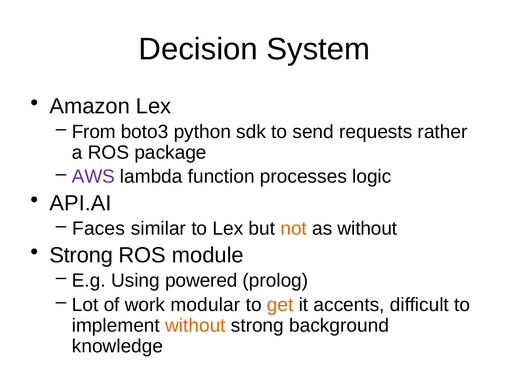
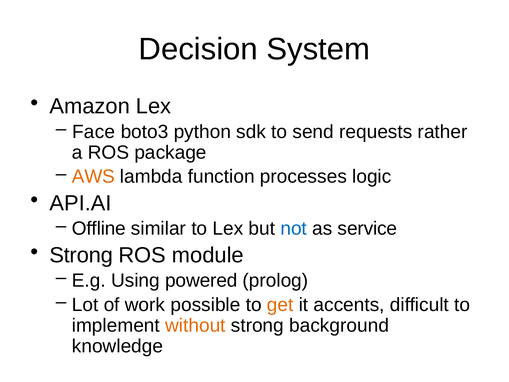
From: From -> Face
AWS colour: purple -> orange
Faces: Faces -> Offline
not colour: orange -> blue
as without: without -> service
modular: modular -> possible
